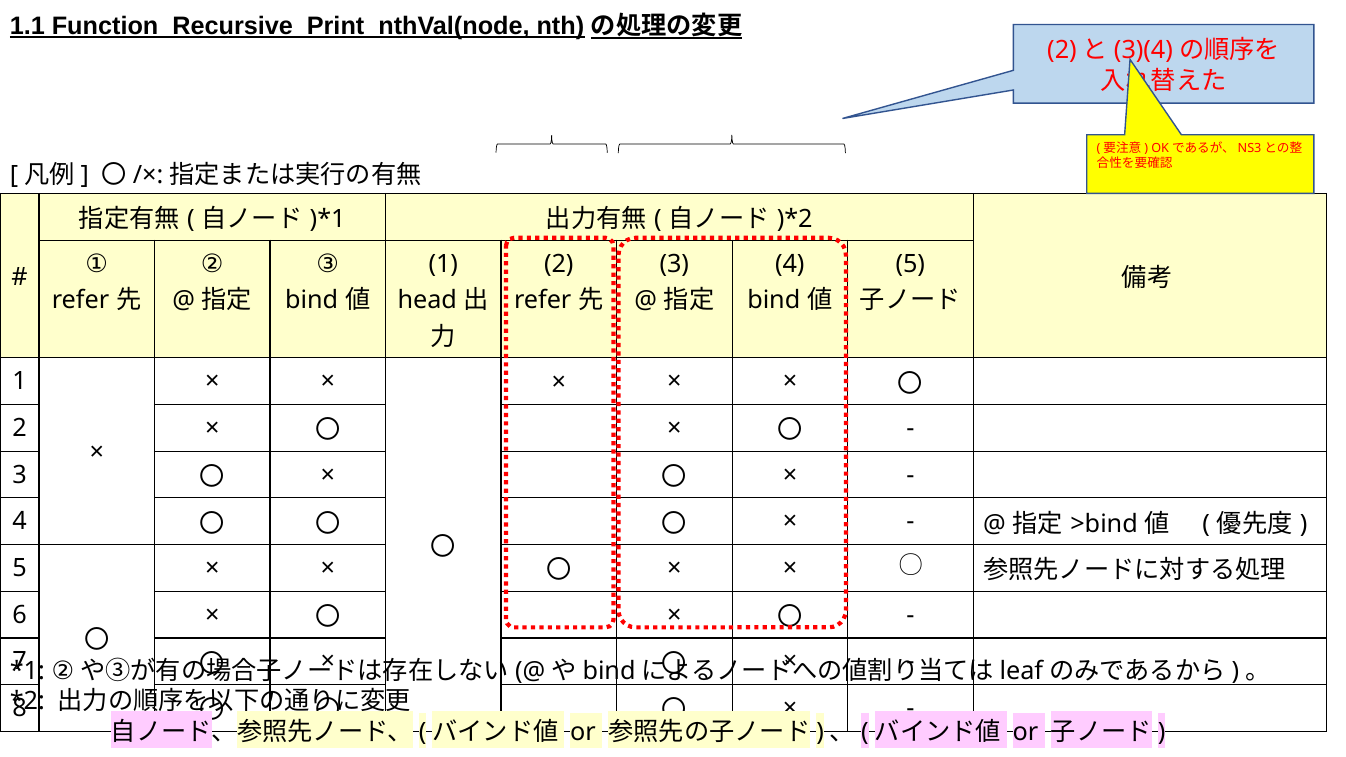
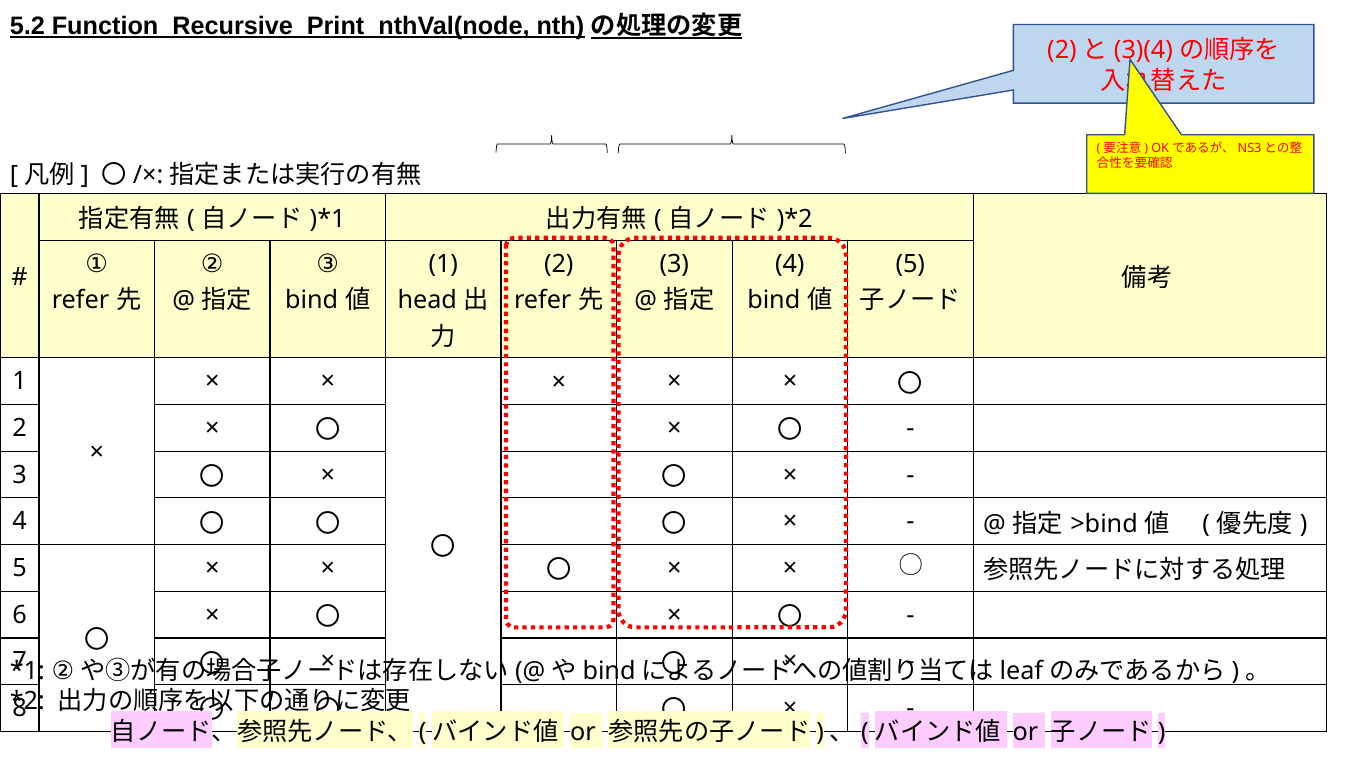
1.1: 1.1 -> 5.2
